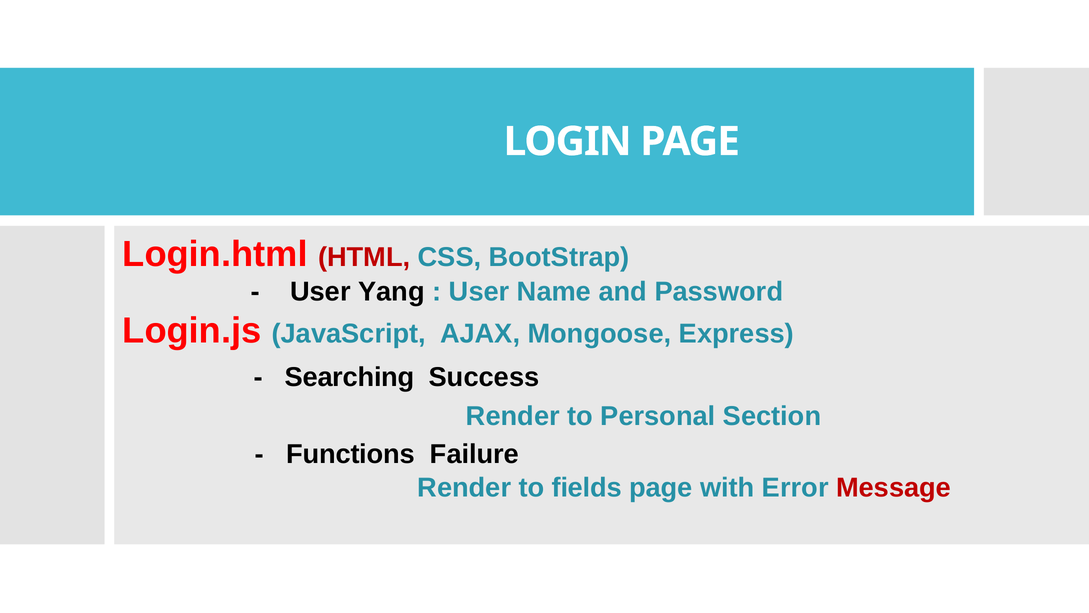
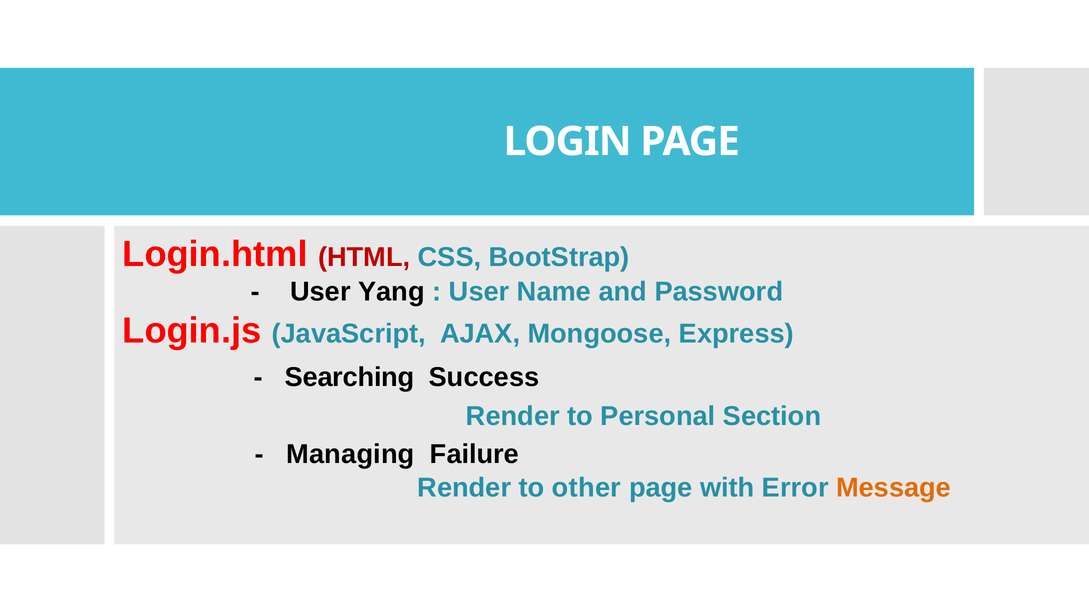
Functions: Functions -> Managing
fields: fields -> other
Message colour: red -> orange
